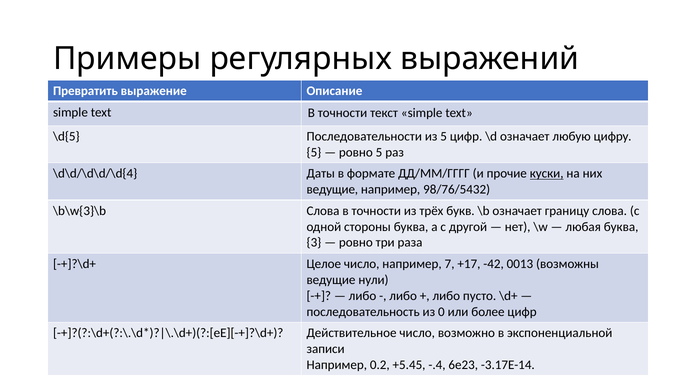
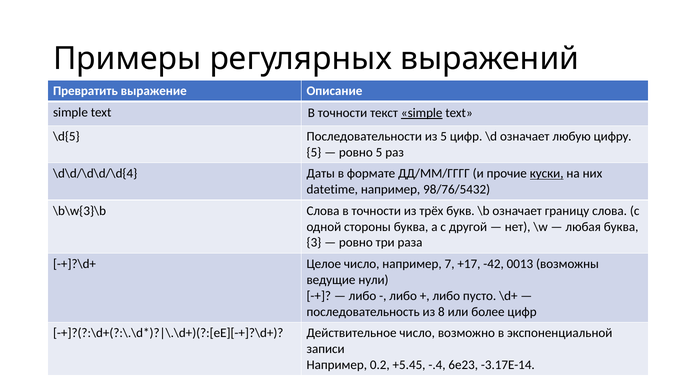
simple at (422, 113) underline: none -> present
ведущие at (332, 189): ведущие -> datetime
0: 0 -> 8
